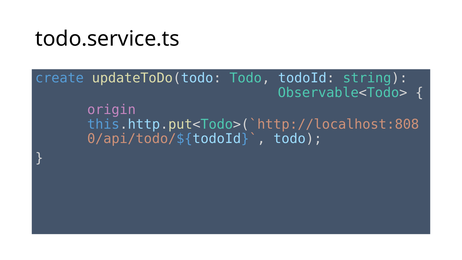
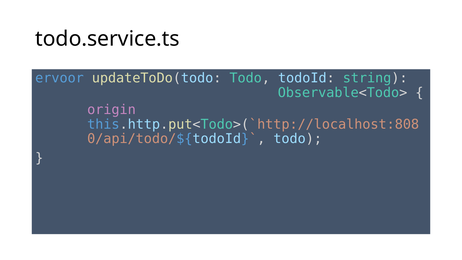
create: create -> ervoor
